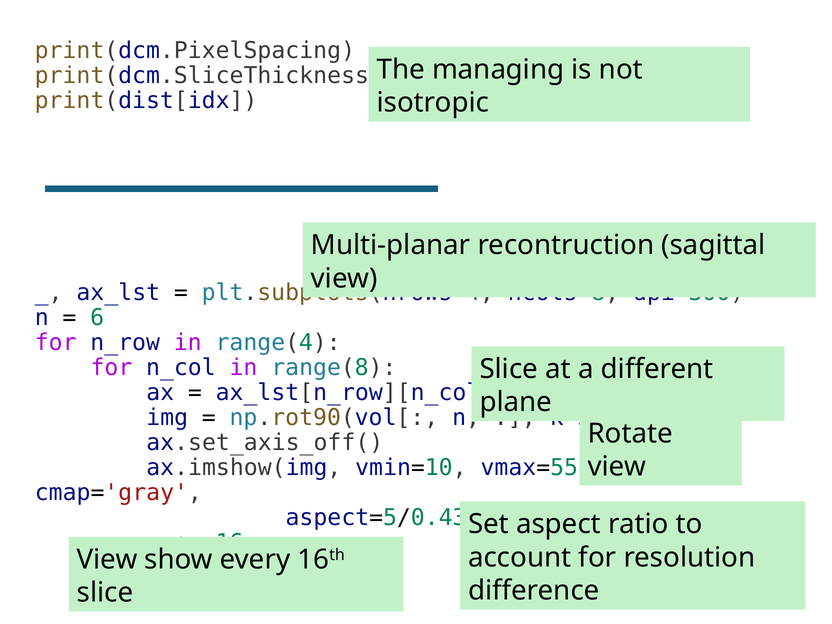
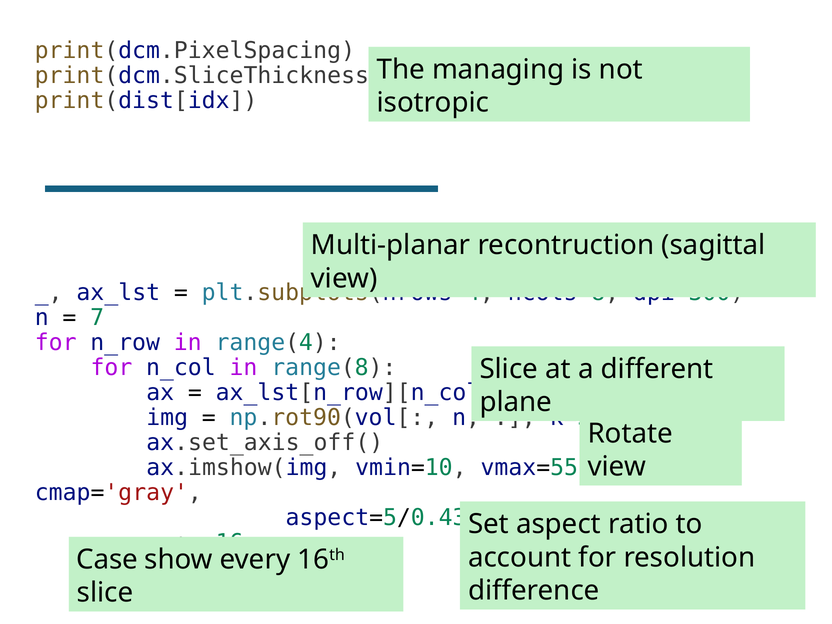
6: 6 -> 7
View at (107, 559): View -> Case
